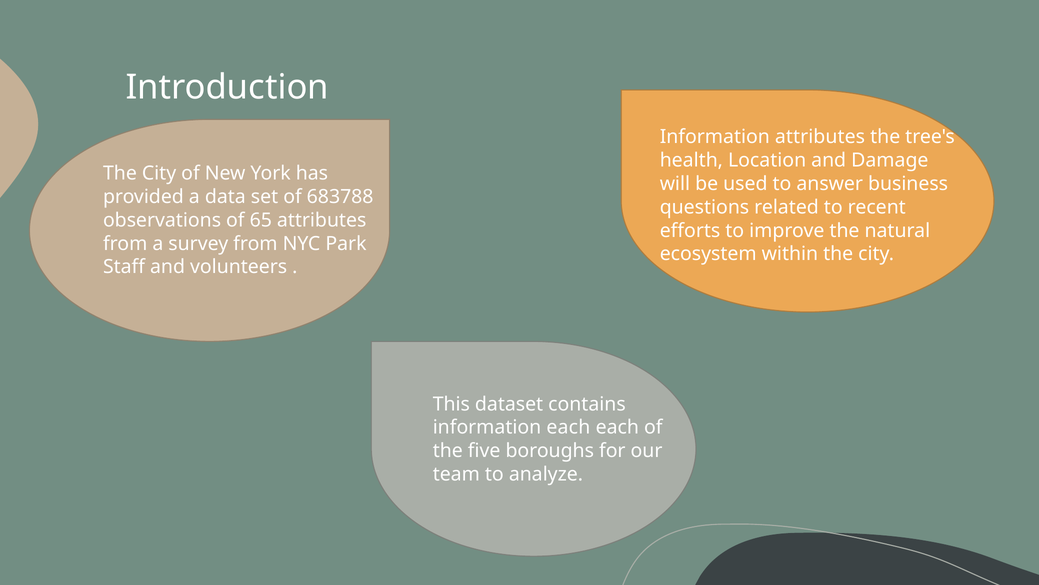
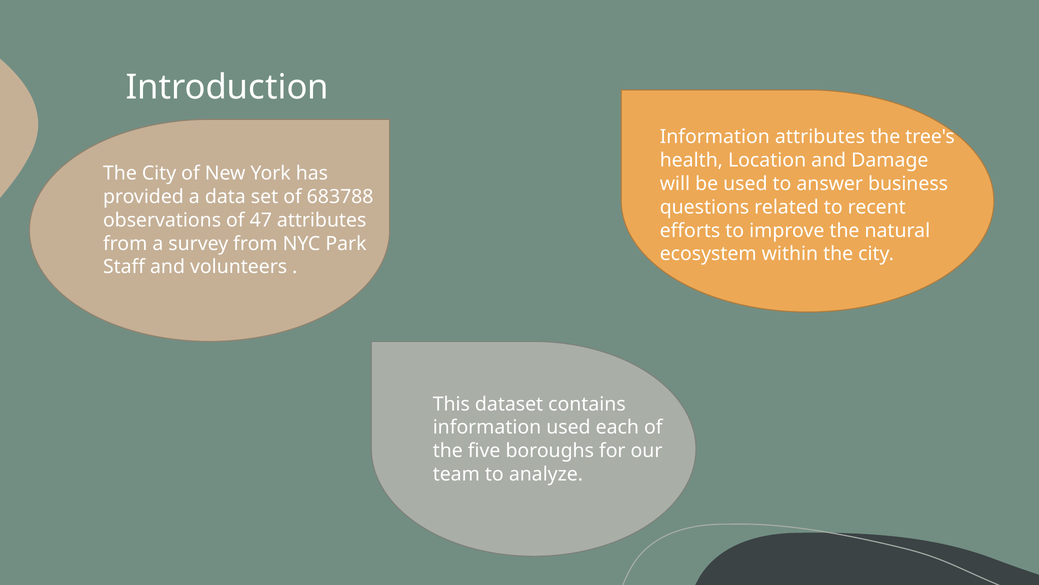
65: 65 -> 47
information each: each -> used
